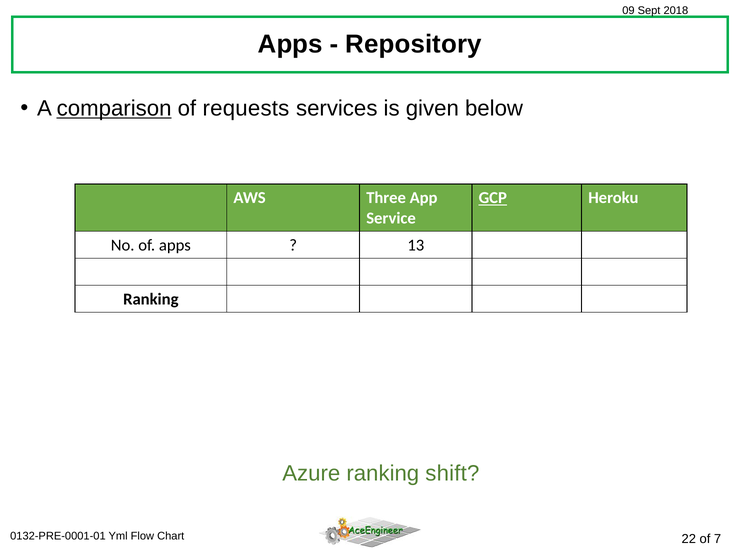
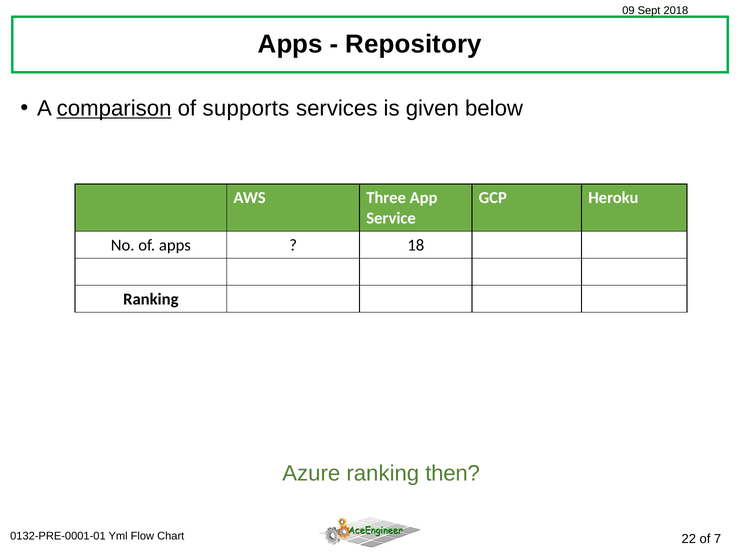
requests: requests -> supports
GCP underline: present -> none
13: 13 -> 18
shift: shift -> then
